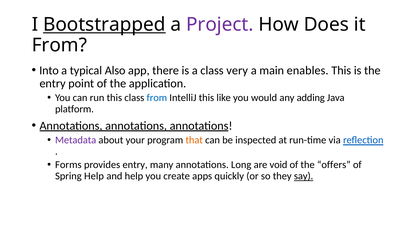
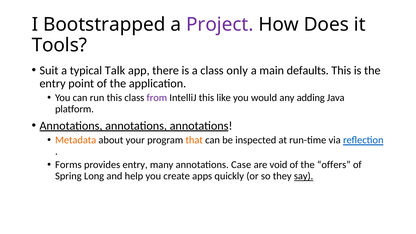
Bootstrapped underline: present -> none
From at (59, 45): From -> Tools
Into: Into -> Suit
Also: Also -> Talk
very: very -> only
enables: enables -> defaults
from at (157, 98) colour: blue -> purple
Metadata colour: purple -> orange
Long: Long -> Case
Spring Help: Help -> Long
